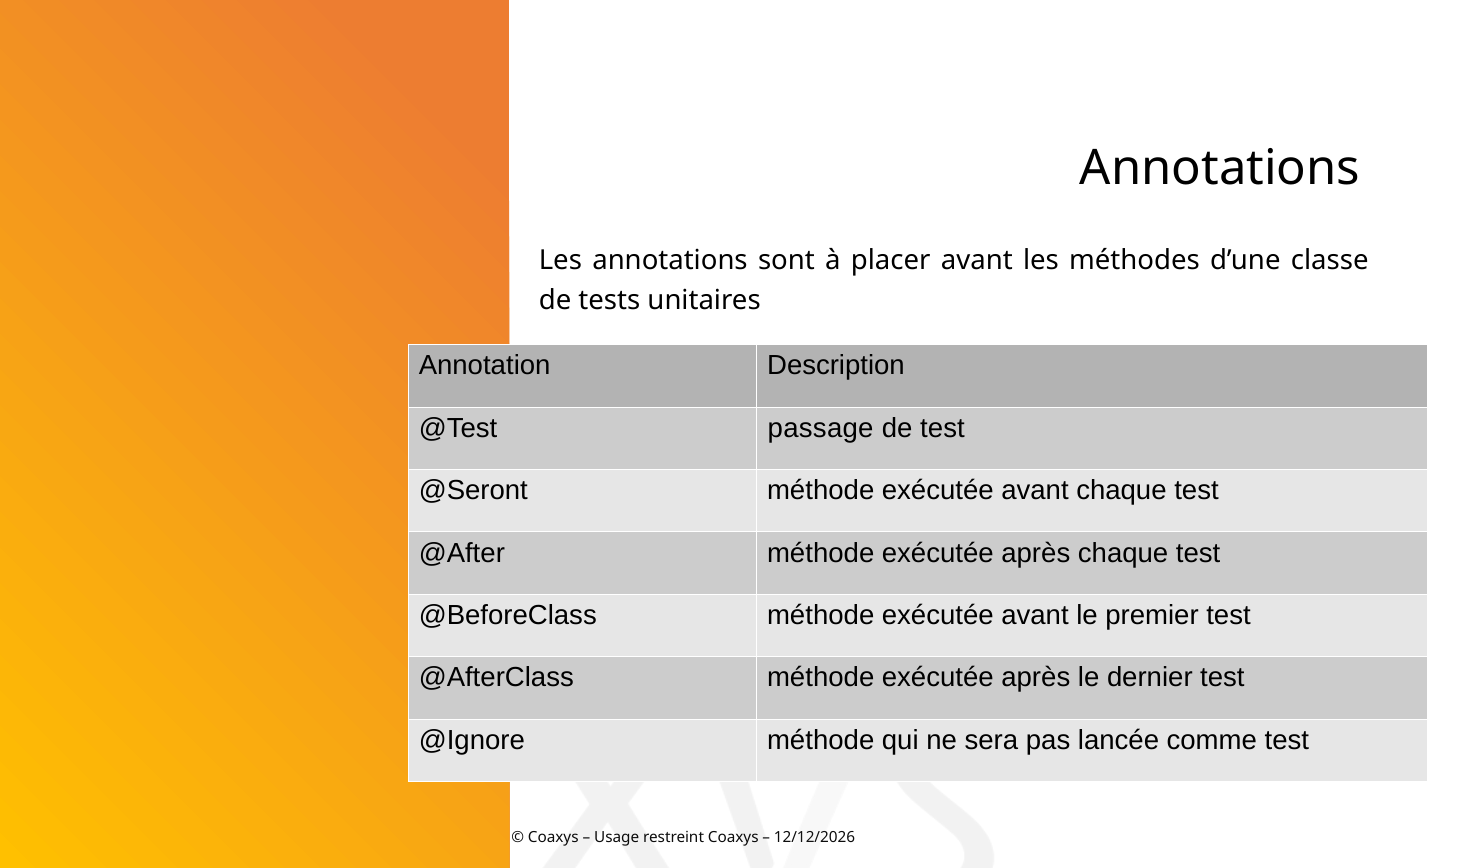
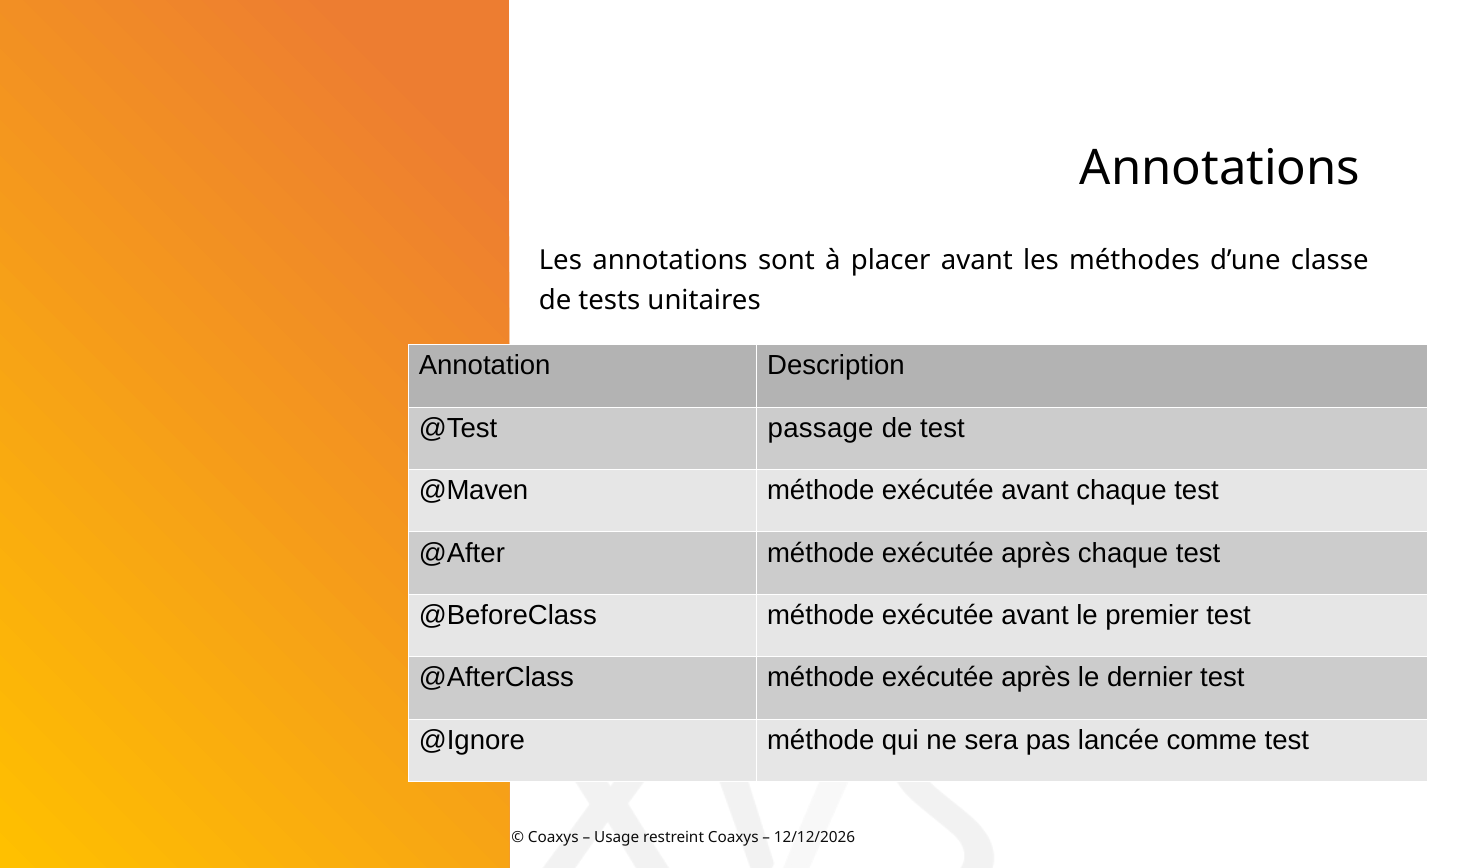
@Seront: @Seront -> @Maven
